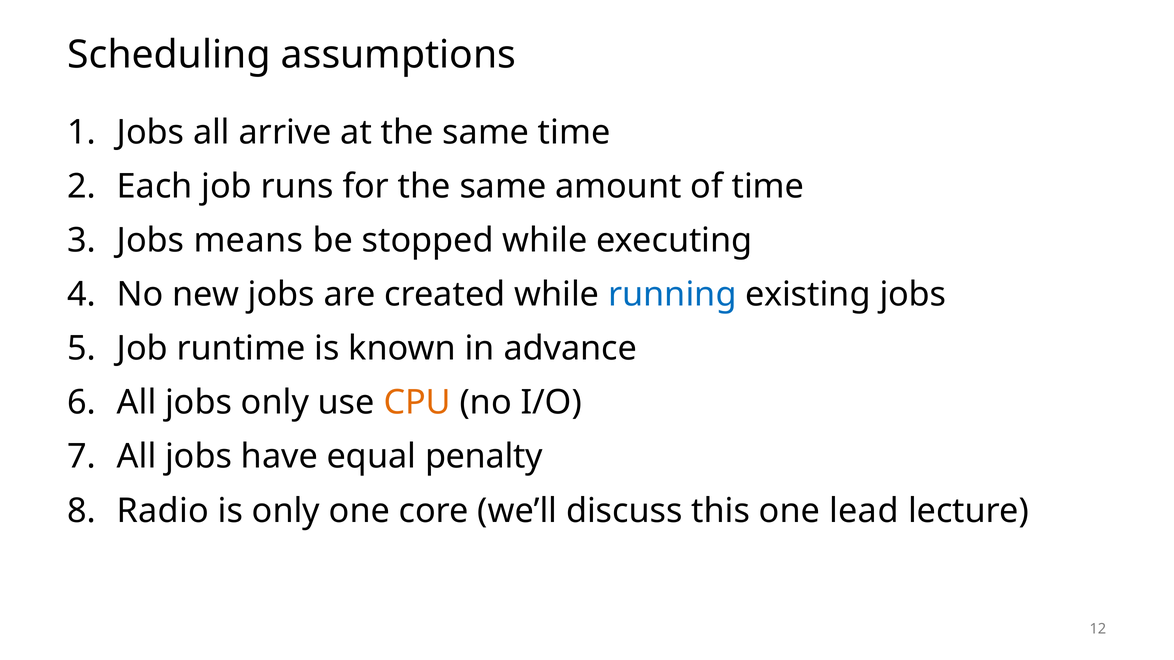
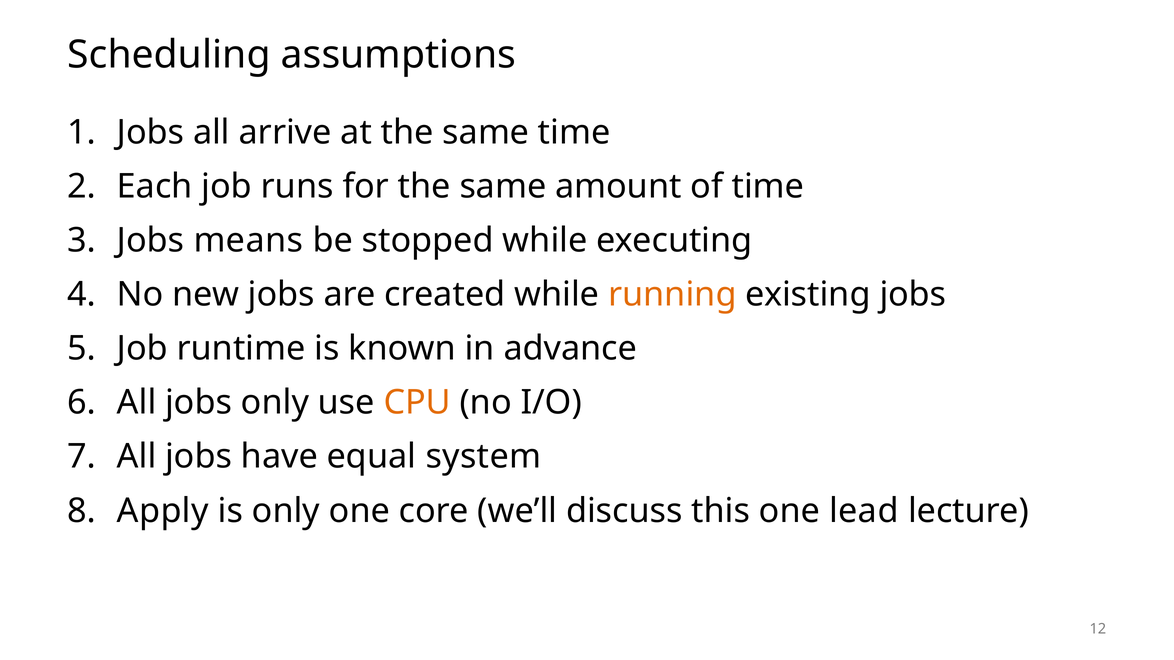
running colour: blue -> orange
penalty: penalty -> system
Radio: Radio -> Apply
